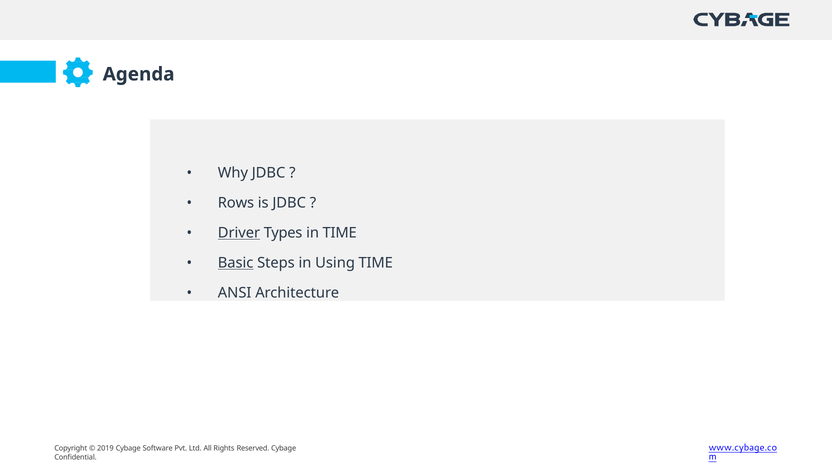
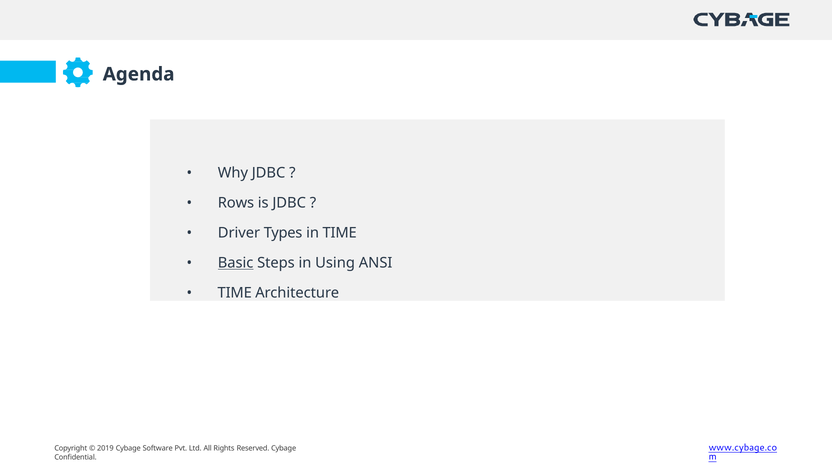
Driver underline: present -> none
Using TIME: TIME -> ANSI
ANSI at (235, 293): ANSI -> TIME
